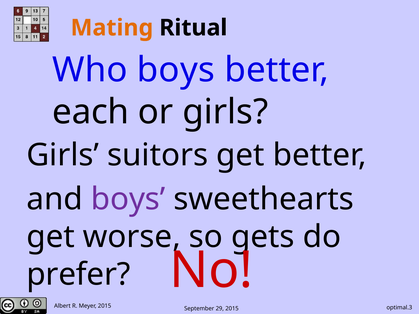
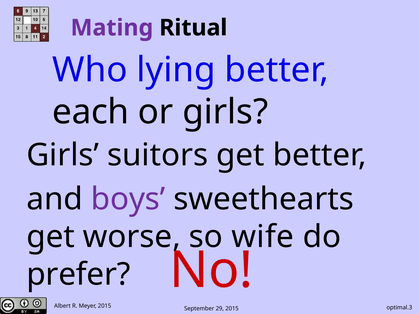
Mating colour: orange -> purple
Who boys: boys -> lying
gets: gets -> wife
